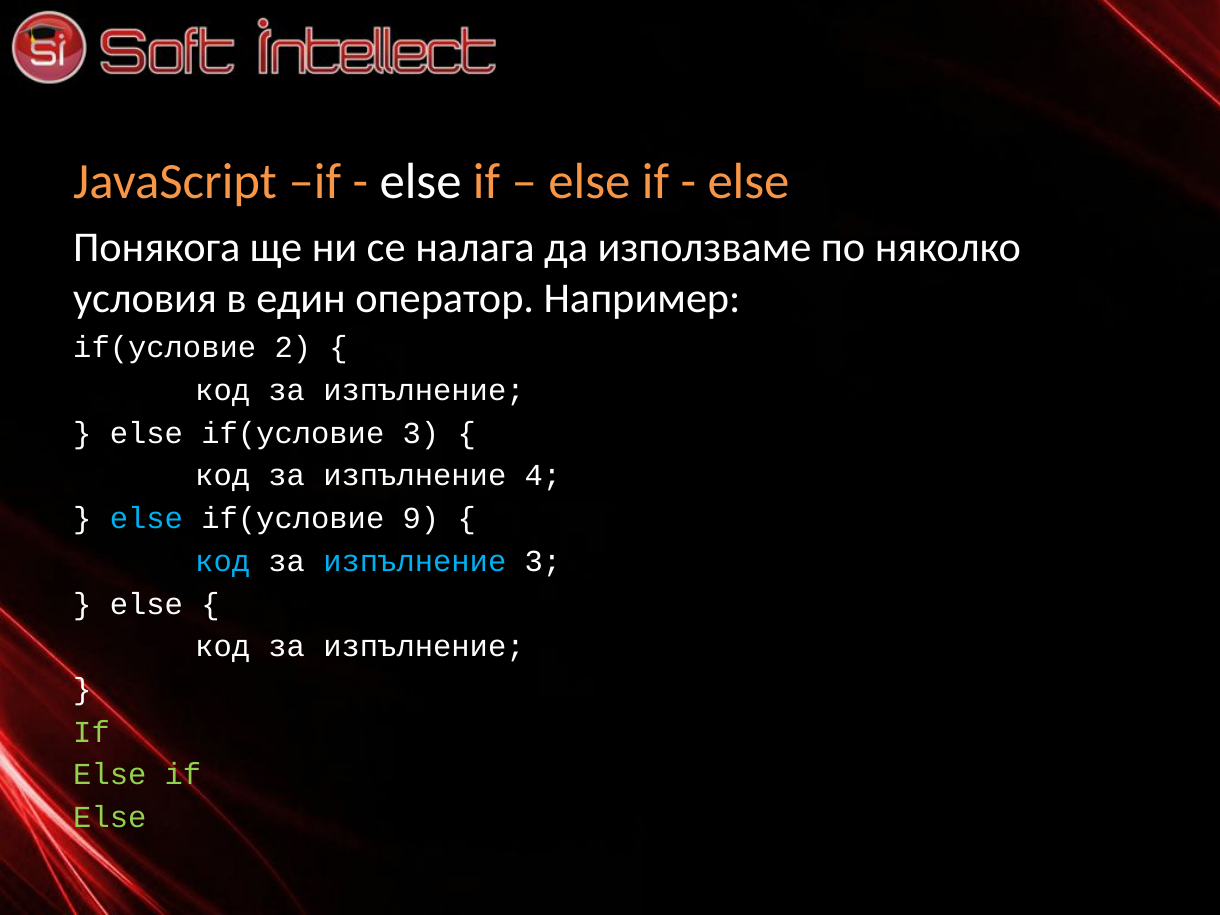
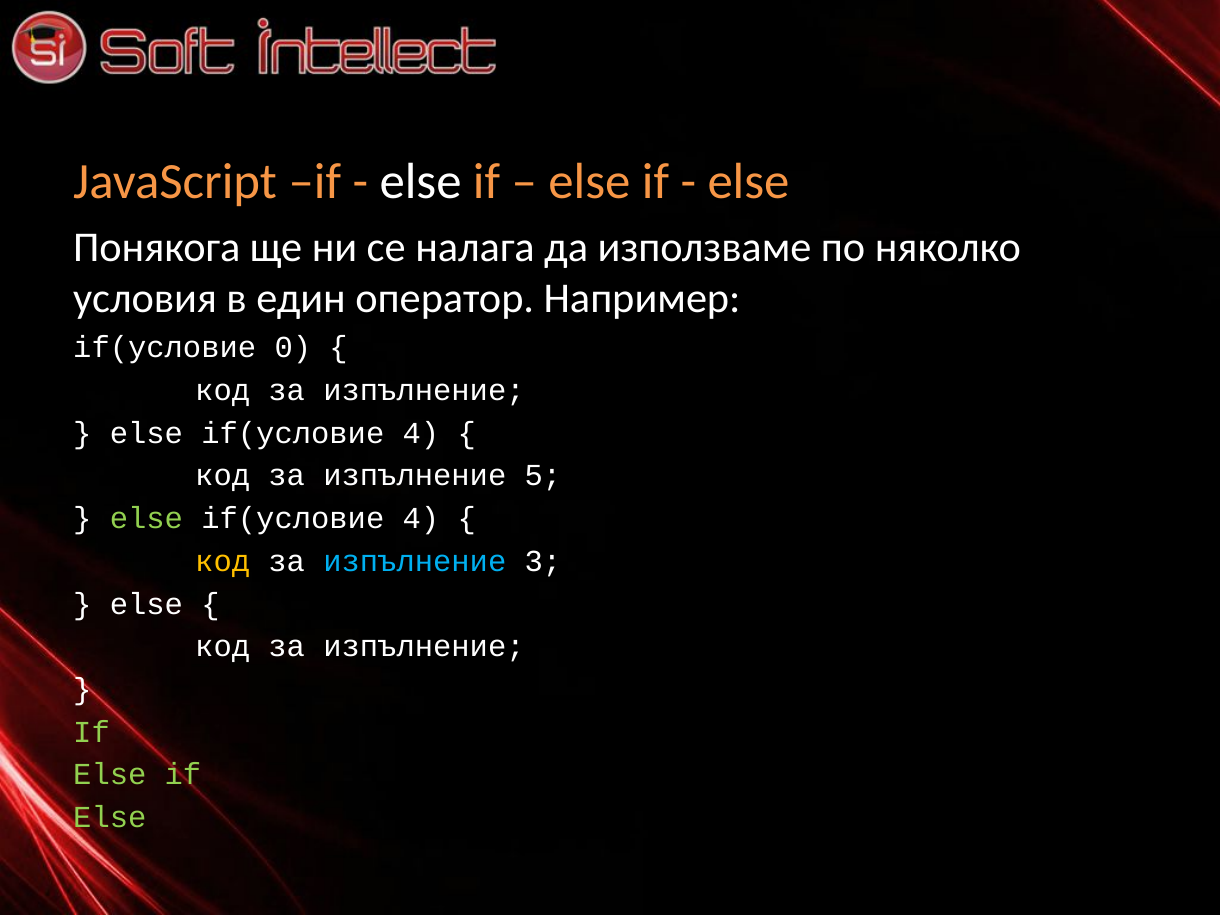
2: 2 -> 0
3 at (421, 433): 3 -> 4
4: 4 -> 5
else at (146, 519) colour: light blue -> light green
9 at (421, 519): 9 -> 4
код at (223, 561) colour: light blue -> yellow
